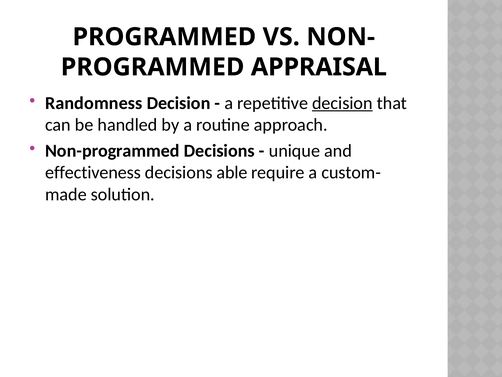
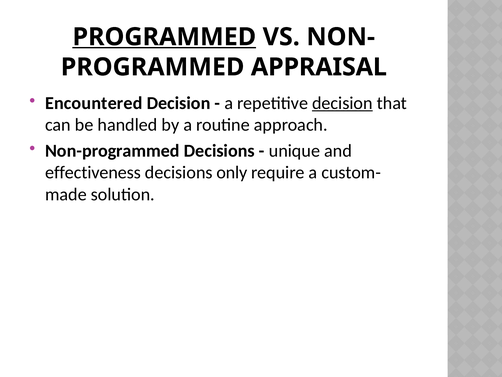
PROGRAMMED at (164, 37) underline: none -> present
Randomness: Randomness -> Encountered
able: able -> only
